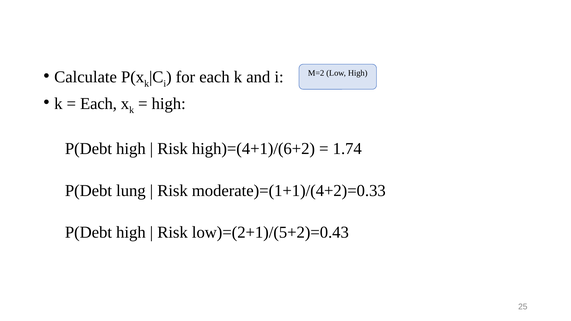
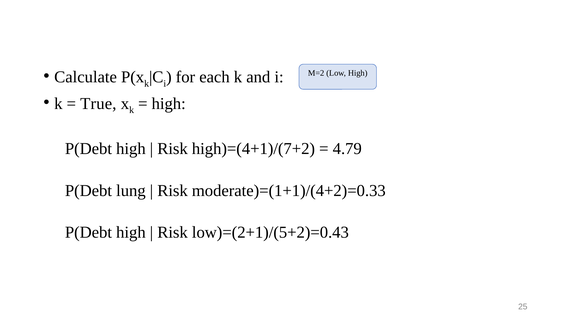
Each at (99, 104): Each -> True
high)=(4+1)/(6+2: high)=(4+1)/(6+2 -> high)=(4+1)/(7+2
1.74: 1.74 -> 4.79
